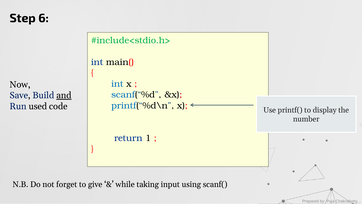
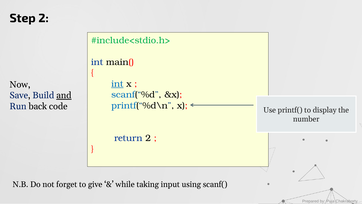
Step 6: 6 -> 2
int at (117, 84) underline: none -> present
used: used -> back
return 1: 1 -> 2
